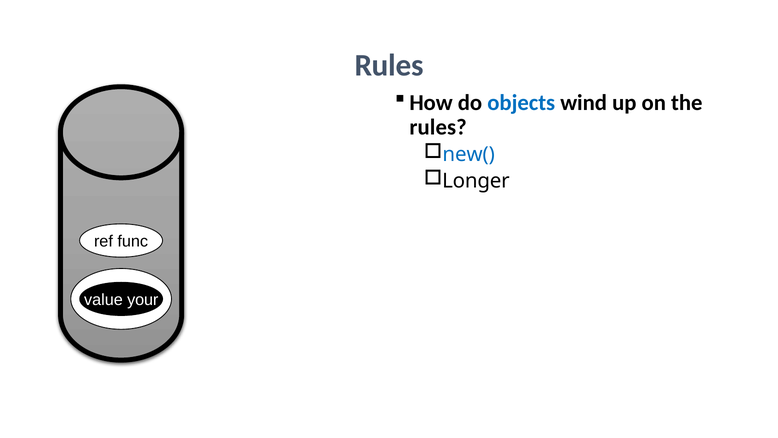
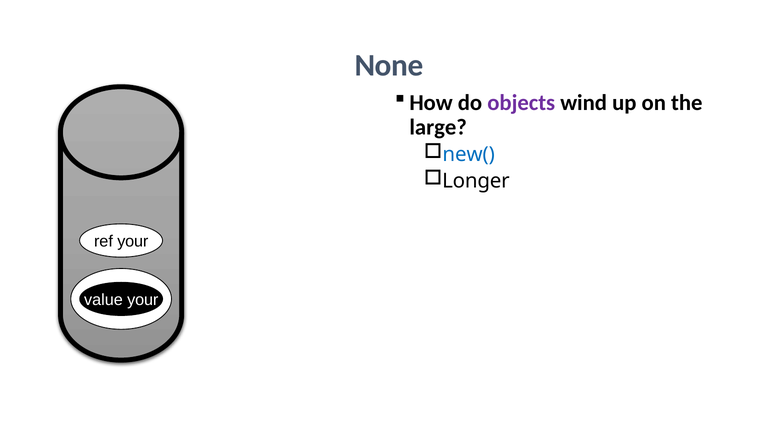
Rules at (389, 65): Rules -> None
objects colour: blue -> purple
rules at (438, 127): rules -> large
ref func: func -> your
